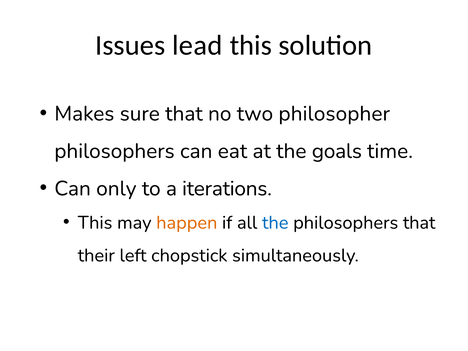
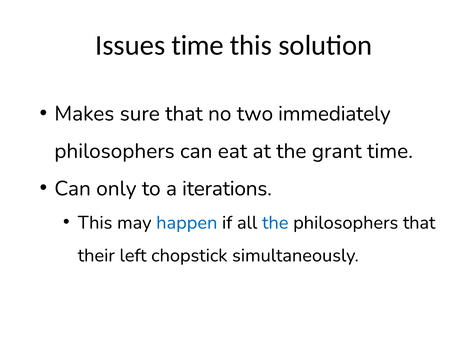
Issues lead: lead -> time
philosopher: philosopher -> immediately
goals: goals -> grant
happen colour: orange -> blue
